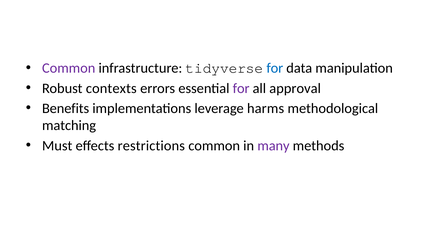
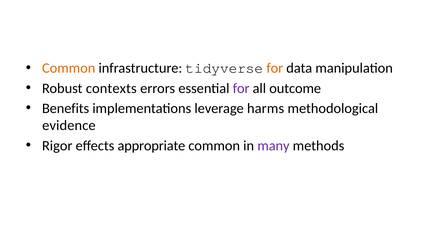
Common at (69, 68) colour: purple -> orange
for at (275, 68) colour: blue -> orange
approval: approval -> outcome
matching: matching -> evidence
Must: Must -> Rigor
restrictions: restrictions -> appropriate
